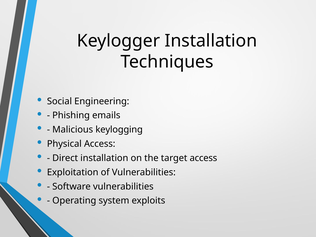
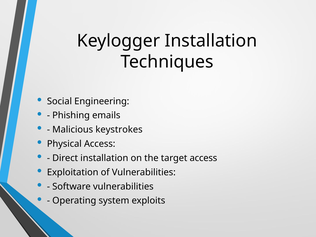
keylogging: keylogging -> keystrokes
